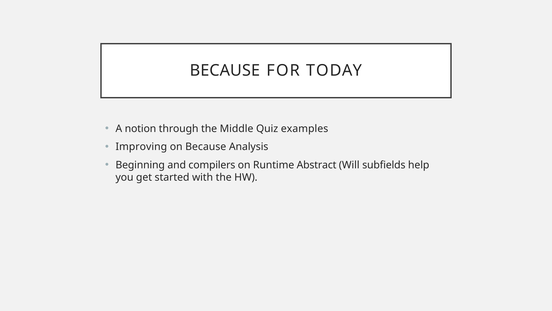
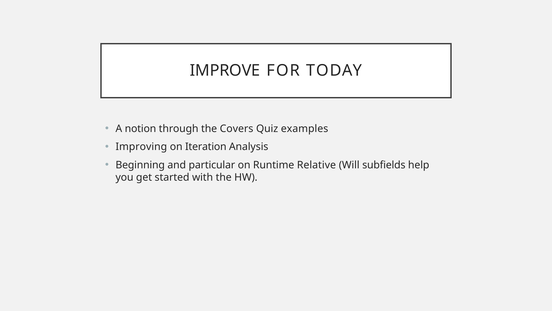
BECAUSE at (225, 70): BECAUSE -> IMPROVE
Middle: Middle -> Covers
on Because: Because -> Iteration
compilers: compilers -> particular
Abstract: Abstract -> Relative
